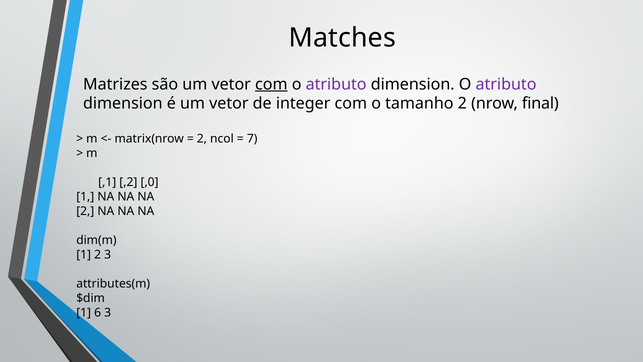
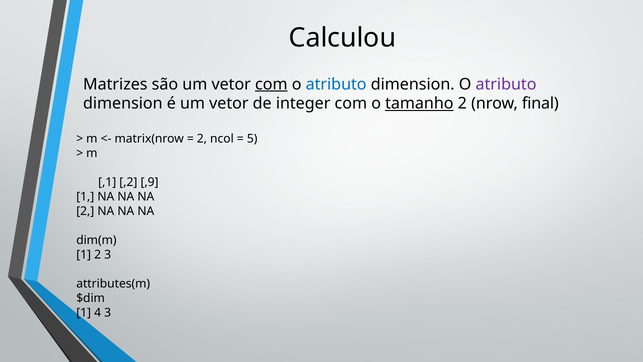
Matches: Matches -> Calculou
atributo at (336, 84) colour: purple -> blue
tamanho underline: none -> present
7: 7 -> 5
,0: ,0 -> ,9
6: 6 -> 4
